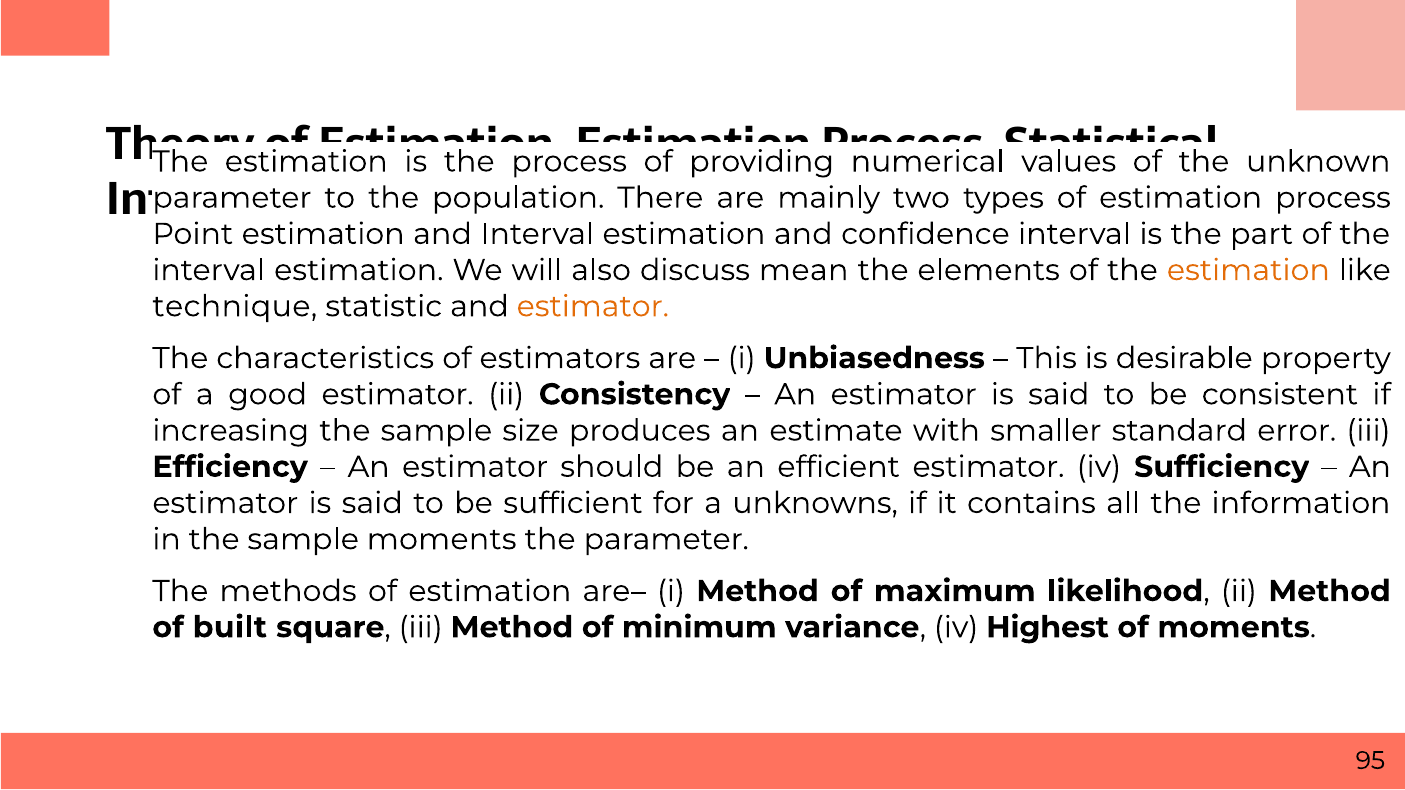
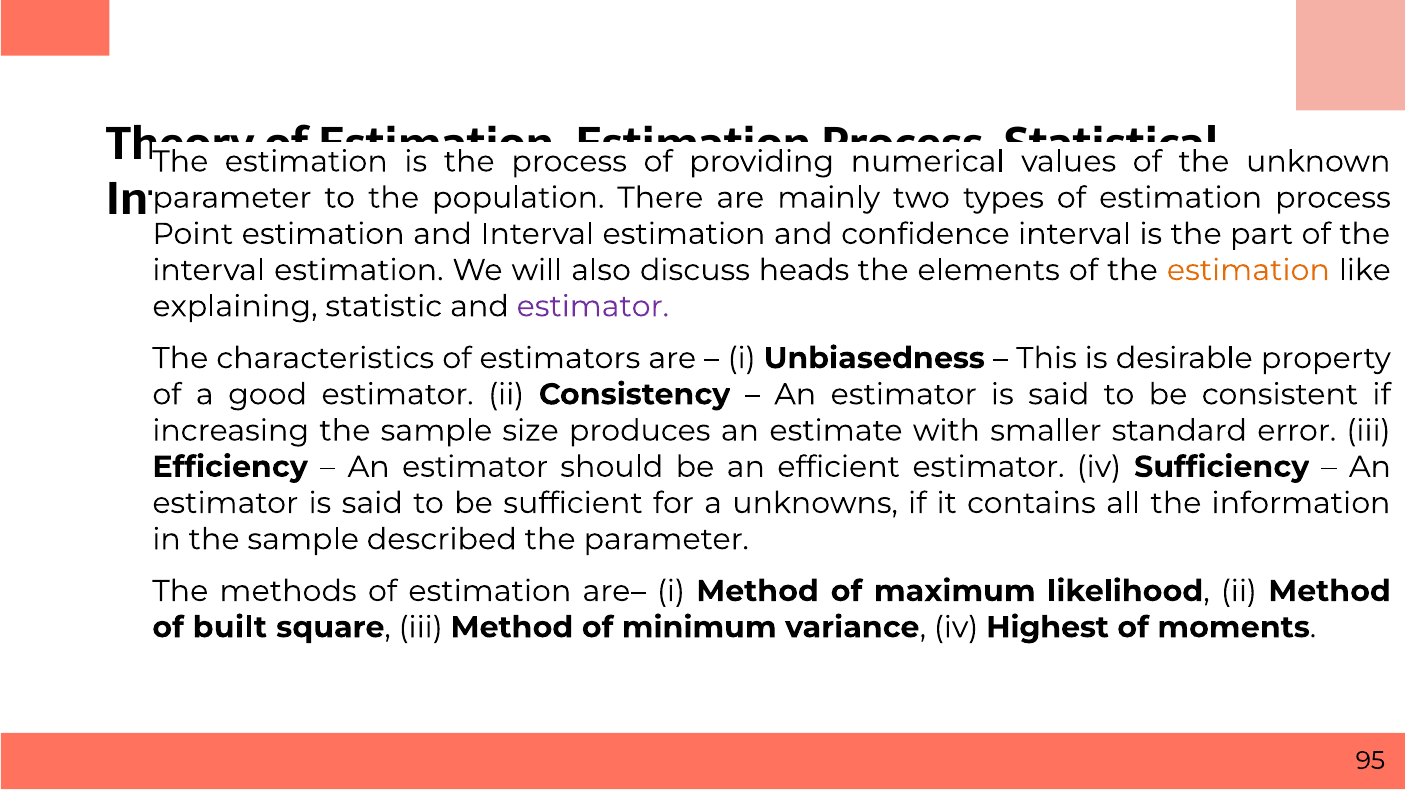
mean: mean -> heads
technique: technique -> explaining
estimator at (593, 307) colour: orange -> purple
sample moments: moments -> described
